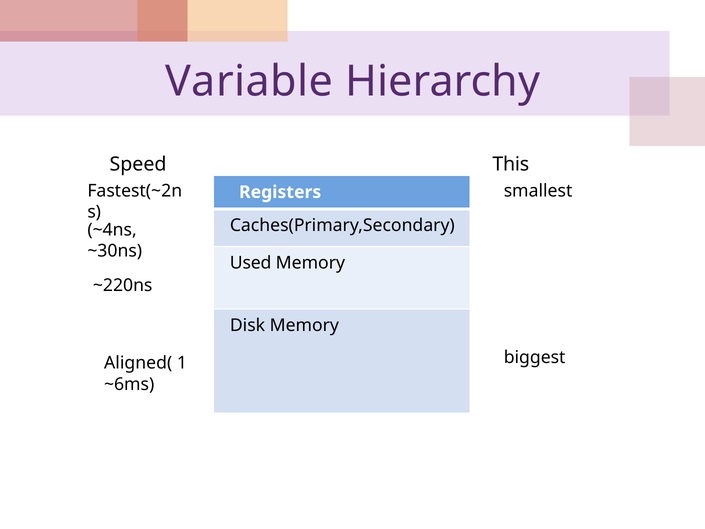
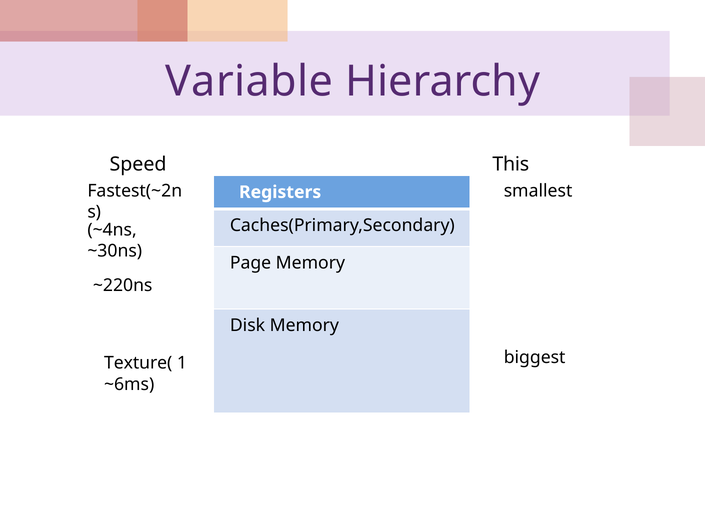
Used: Used -> Page
Aligned(: Aligned( -> Texture(
